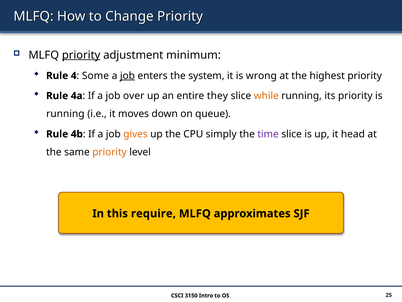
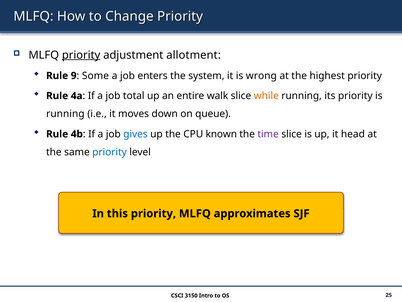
minimum: minimum -> allotment
4: 4 -> 9
job at (127, 76) underline: present -> none
over: over -> total
they: they -> walk
gives colour: orange -> blue
simply: simply -> known
priority at (110, 152) colour: orange -> blue
this require: require -> priority
